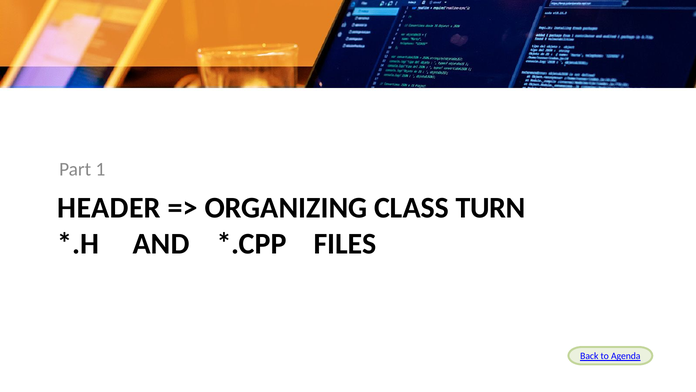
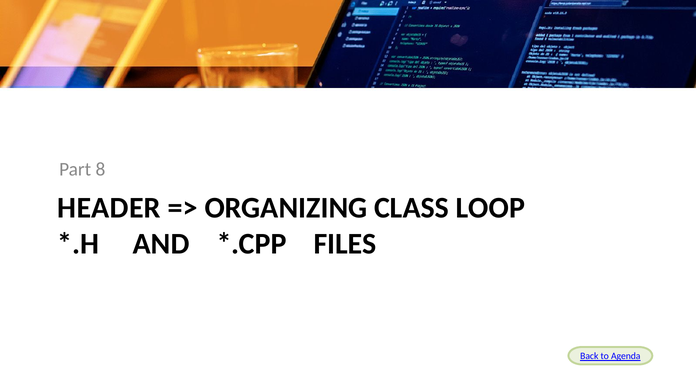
1: 1 -> 8
TURN: TURN -> LOOP
